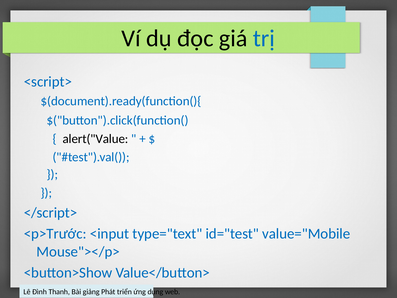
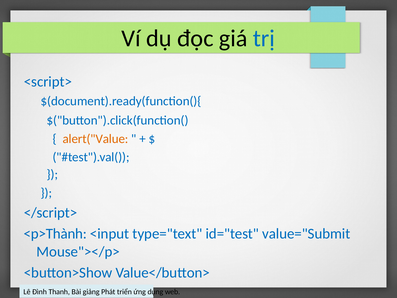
alert("Value colour: black -> orange
<p>Trước: <p>Trước -> <p>Thành
value="Mobile: value="Mobile -> value="Submit
